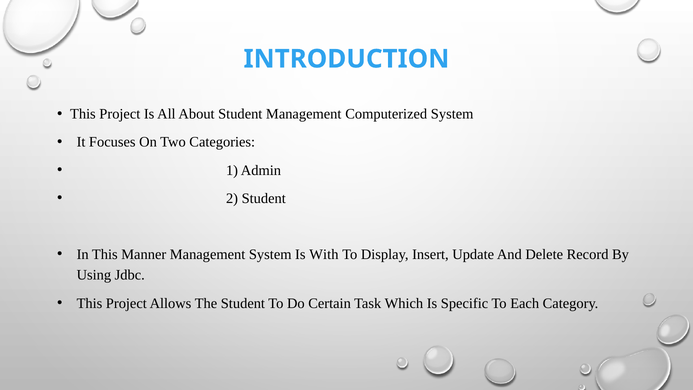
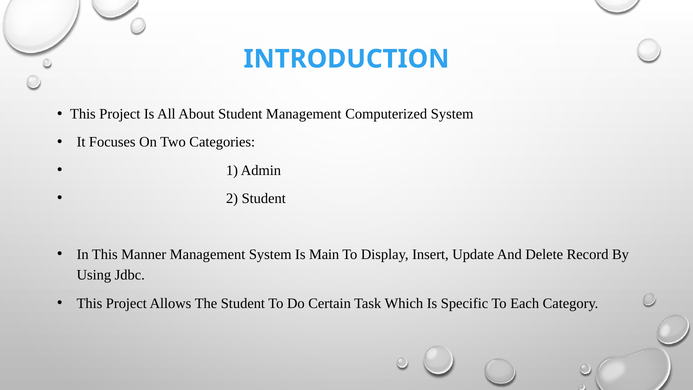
With: With -> Main
